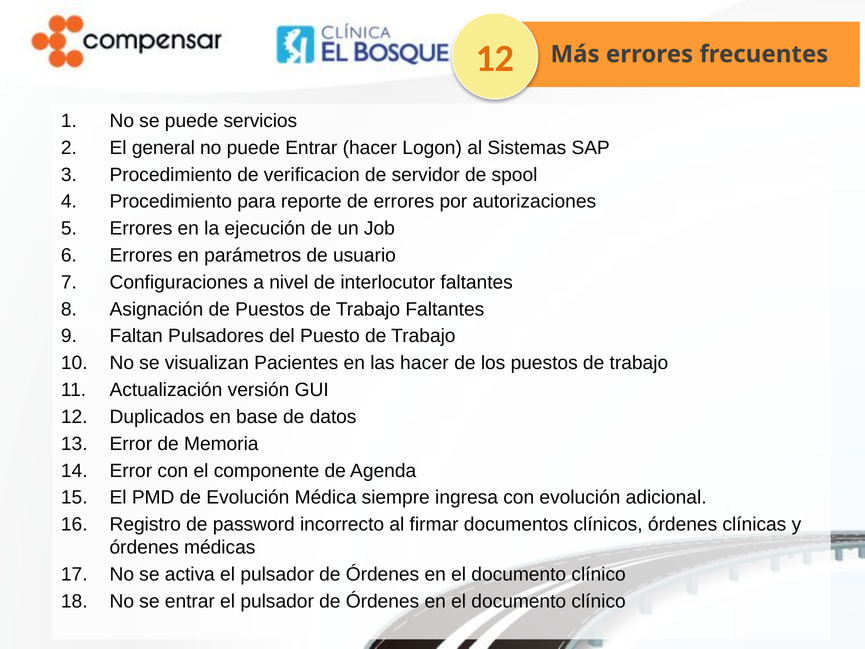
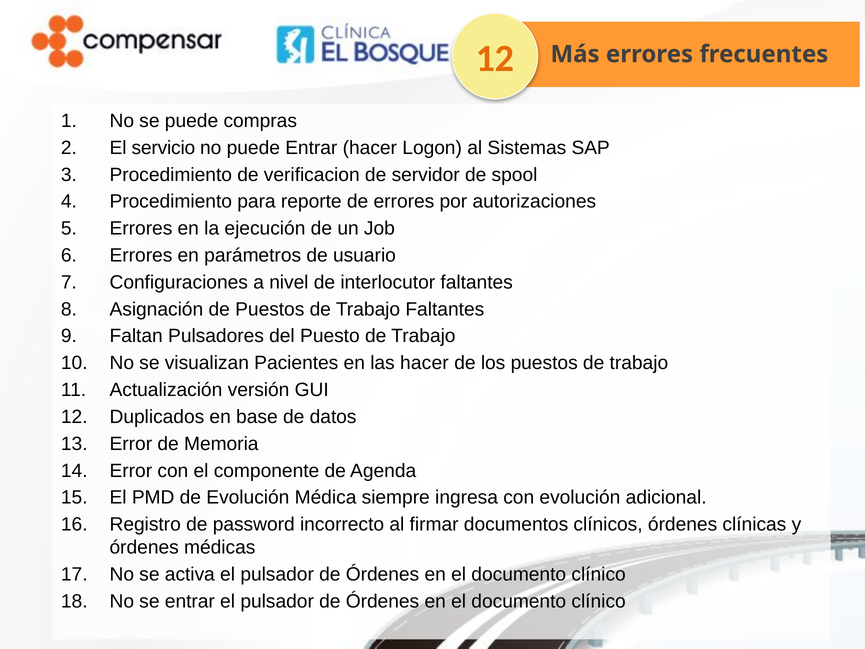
servicios: servicios -> compras
general: general -> servicio
